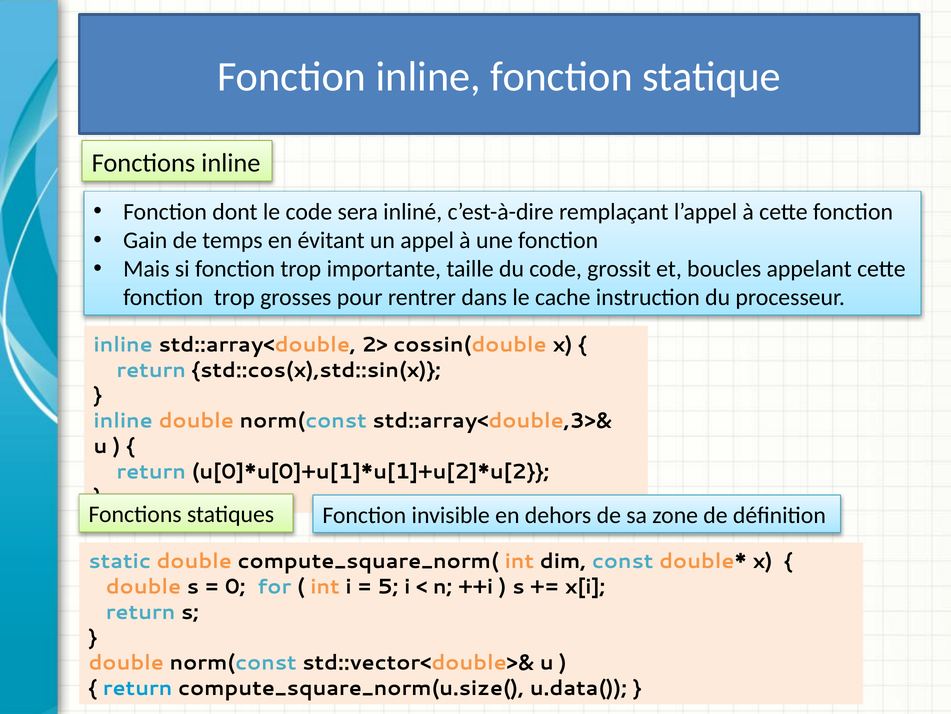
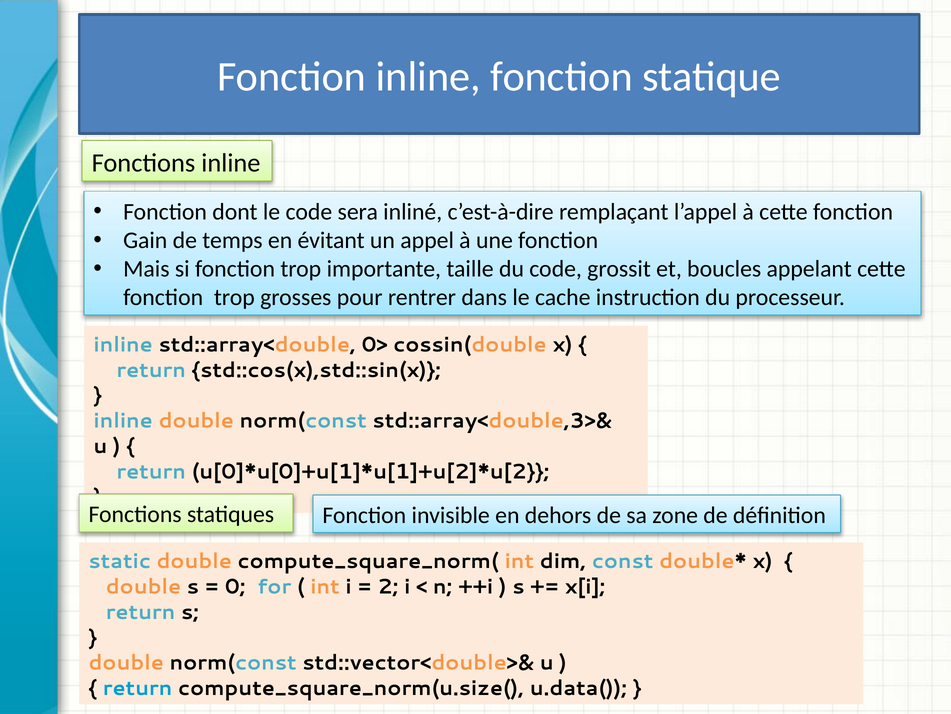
2>: 2> -> 0>
5: 5 -> 2
